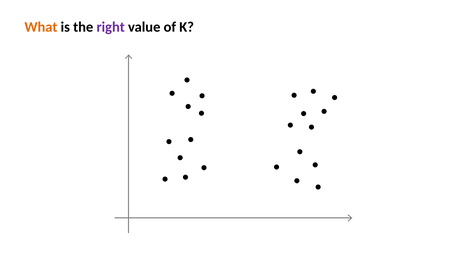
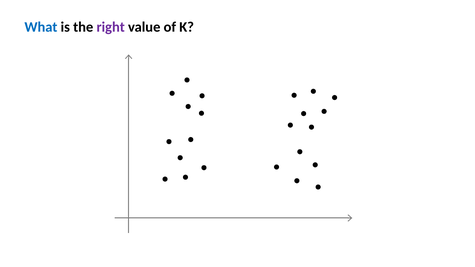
What colour: orange -> blue
